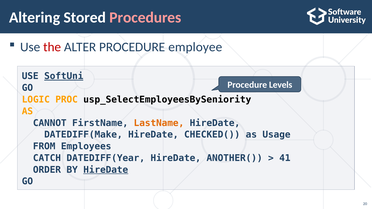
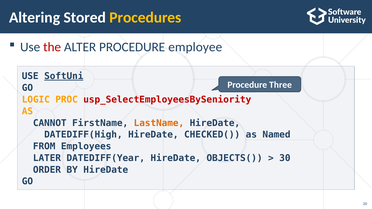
Procedures colour: pink -> yellow
Levels: Levels -> Three
usp_SelectEmployeesBySeniority colour: black -> red
DATEDIFF(Make: DATEDIFF(Make -> DATEDIFF(High
Usage: Usage -> Named
CATCH: CATCH -> LATER
ANOTHER(: ANOTHER( -> OBJECTS(
41: 41 -> 30
HireDate at (106, 170) underline: present -> none
